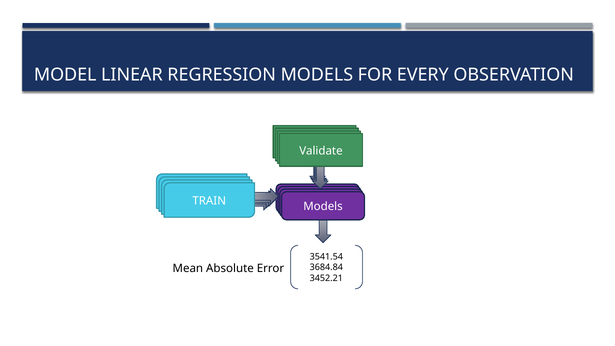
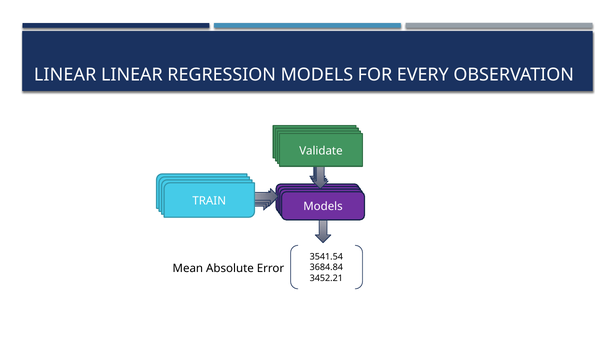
MODEL at (65, 75): MODEL -> LINEAR
